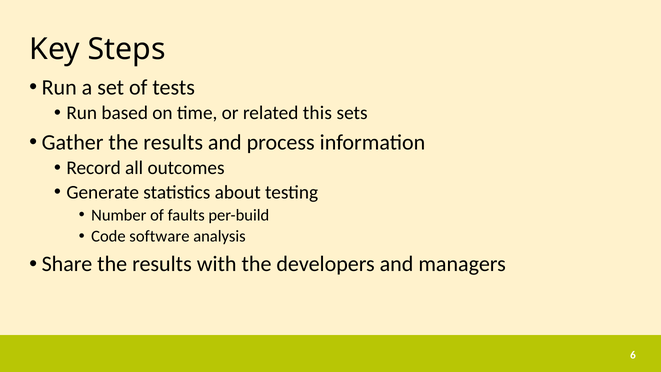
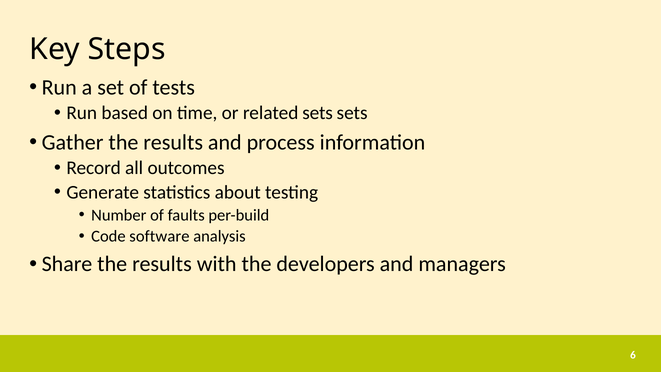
related this: this -> sets
